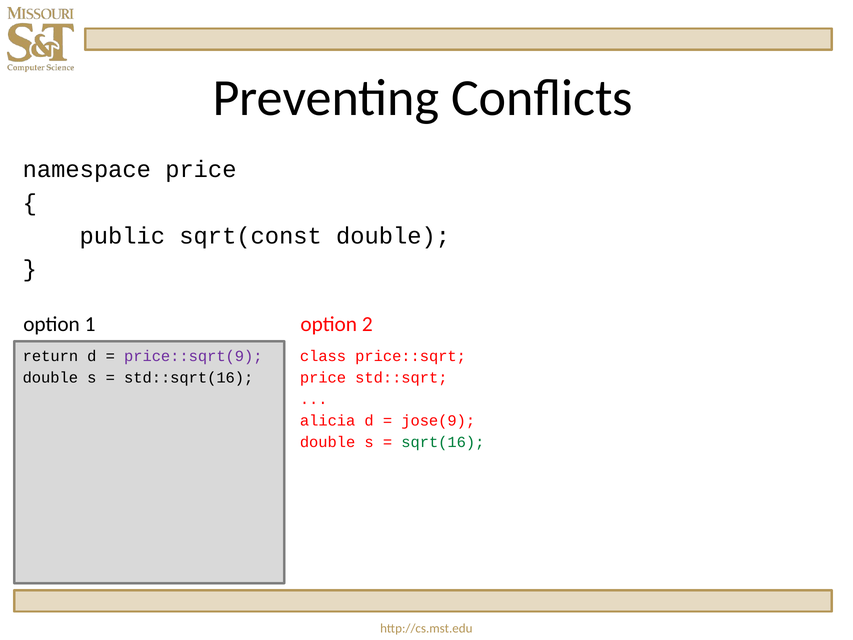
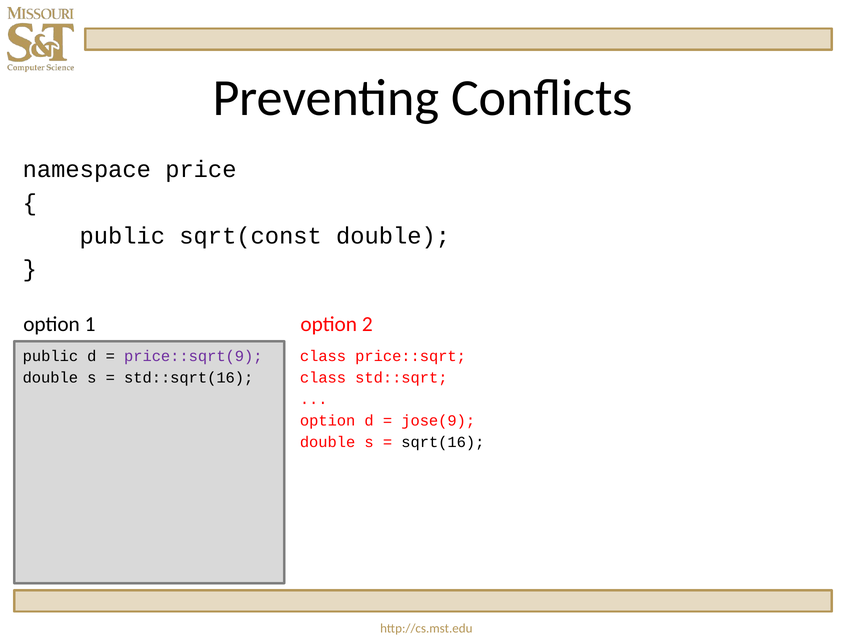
return at (50, 356): return -> public
price at (323, 377): price -> class
alicia at (328, 421): alicia -> option
sqrt(16 colour: green -> black
